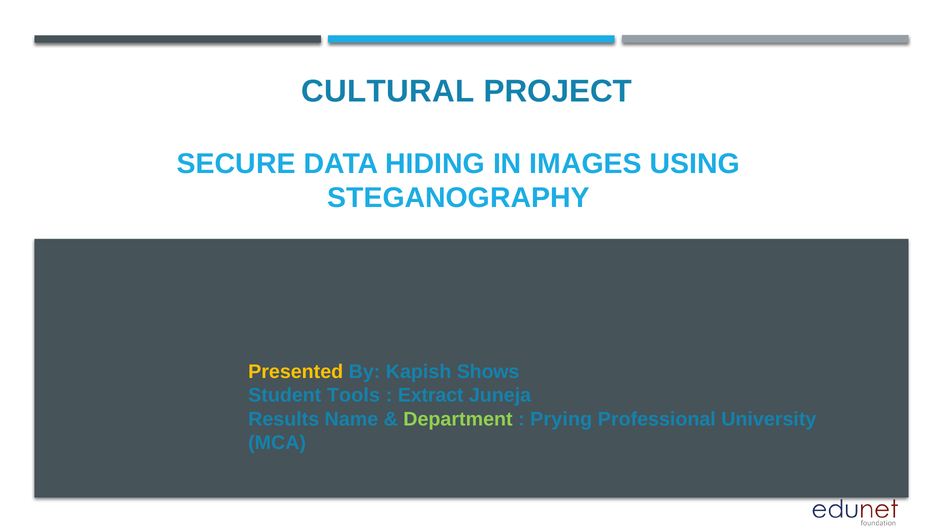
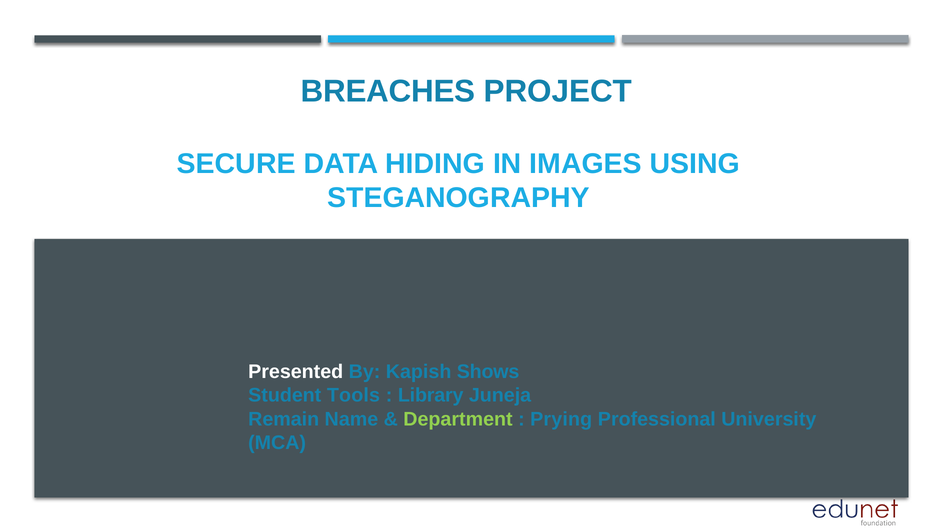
CULTURAL: CULTURAL -> BREACHES
Presented colour: yellow -> white
Extract: Extract -> Library
Results: Results -> Remain
